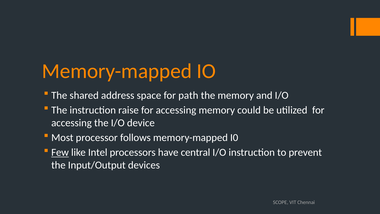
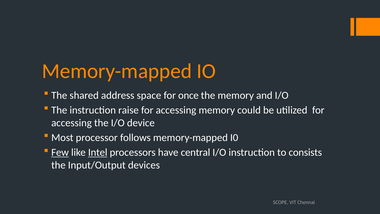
path: path -> once
Intel underline: none -> present
prevent: prevent -> consists
